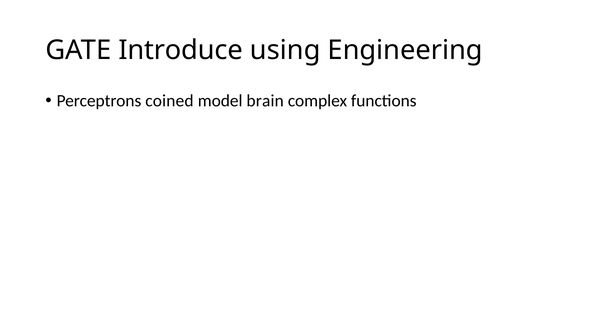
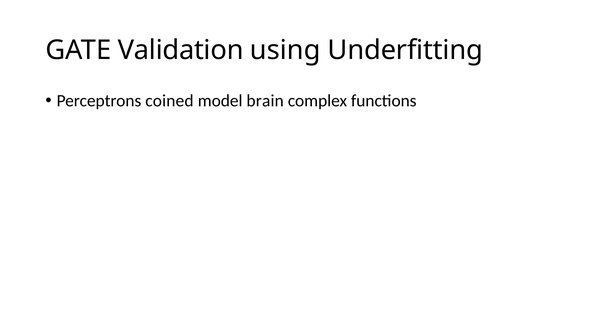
Introduce: Introduce -> Validation
Engineering: Engineering -> Underfitting
